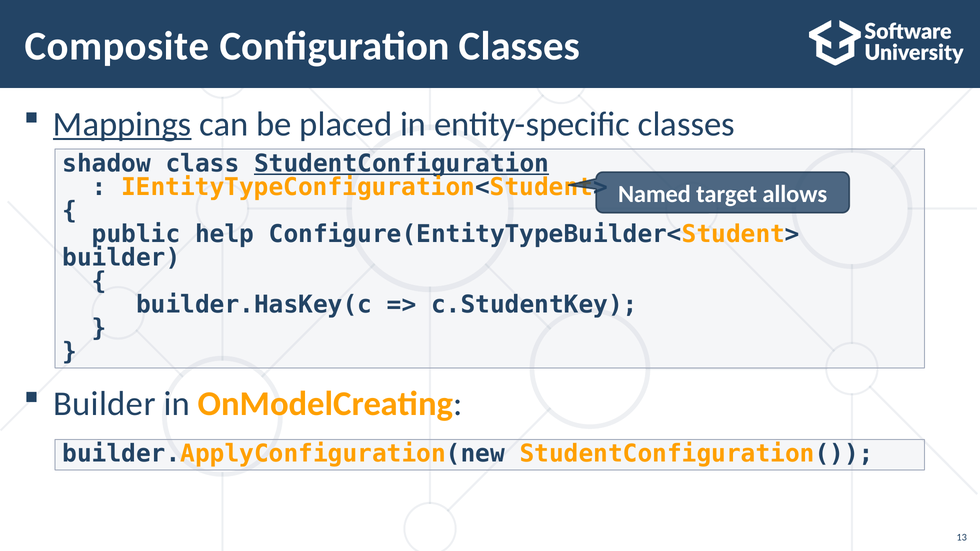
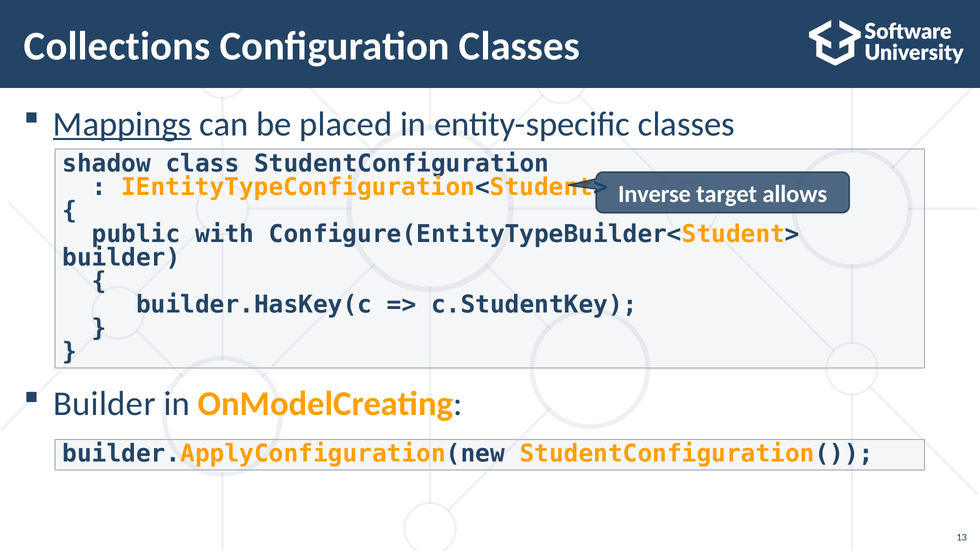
Composite: Composite -> Collections
StudentConfiguration underline: present -> none
Named: Named -> Inverse
help: help -> with
